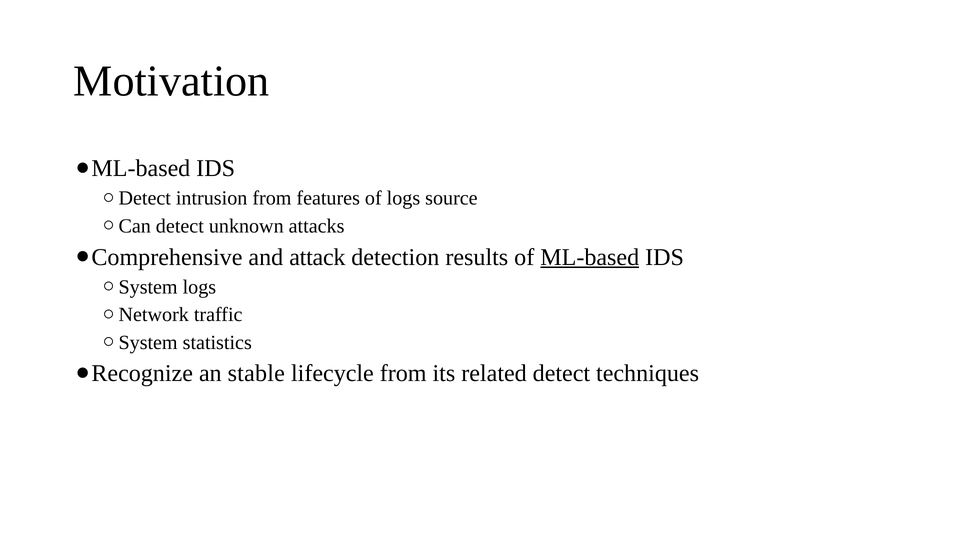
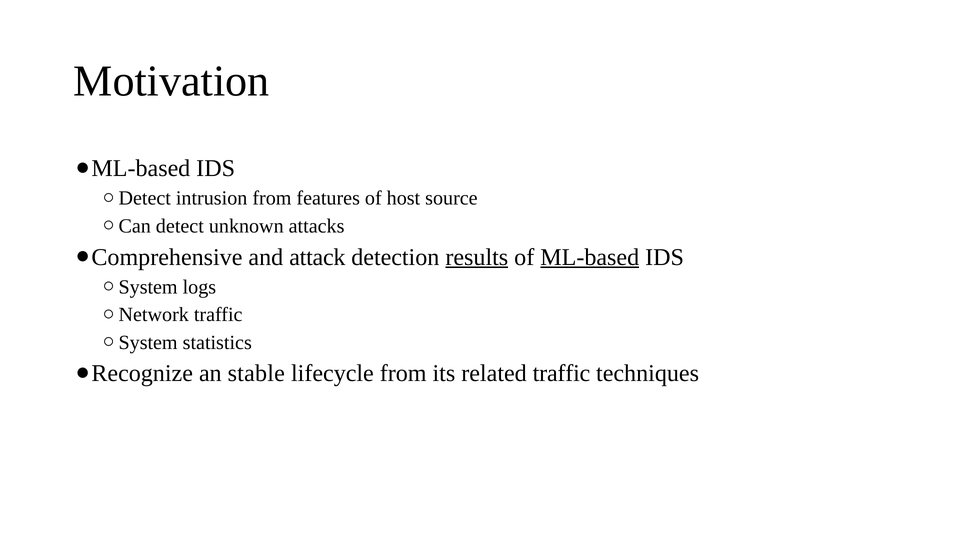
of logs: logs -> host
results underline: none -> present
related detect: detect -> traffic
